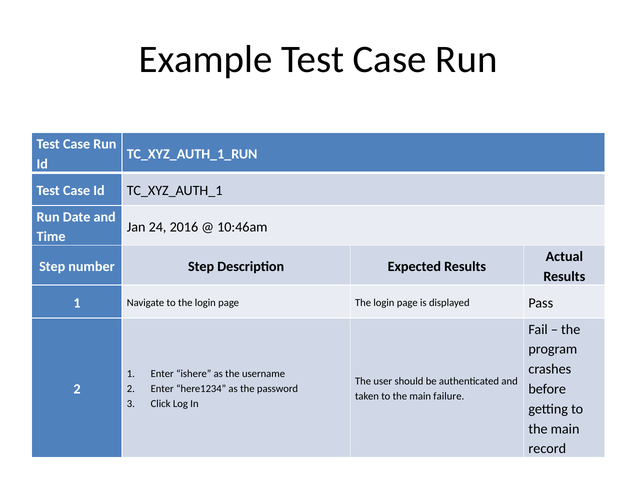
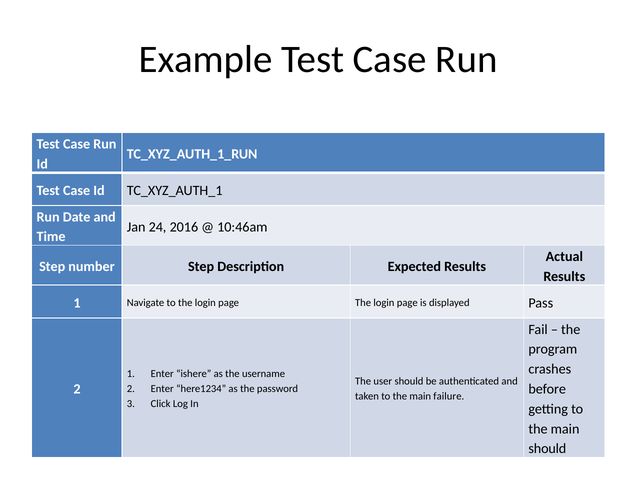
record at (547, 449): record -> should
